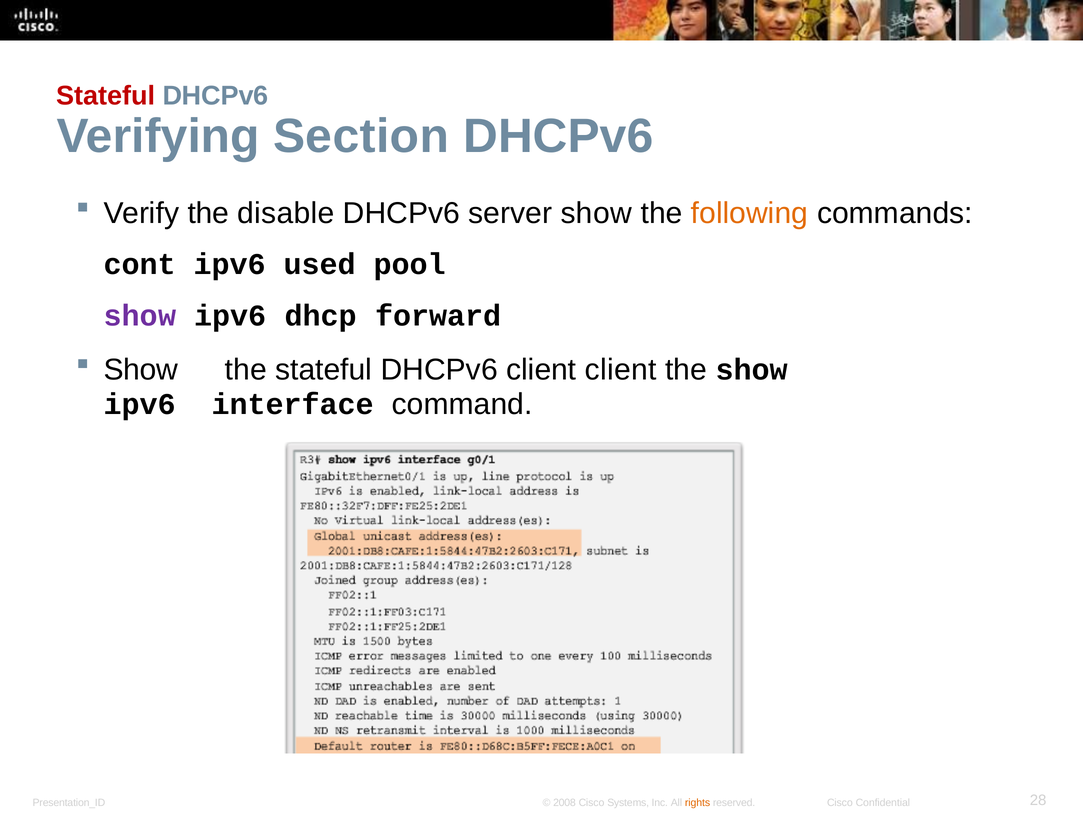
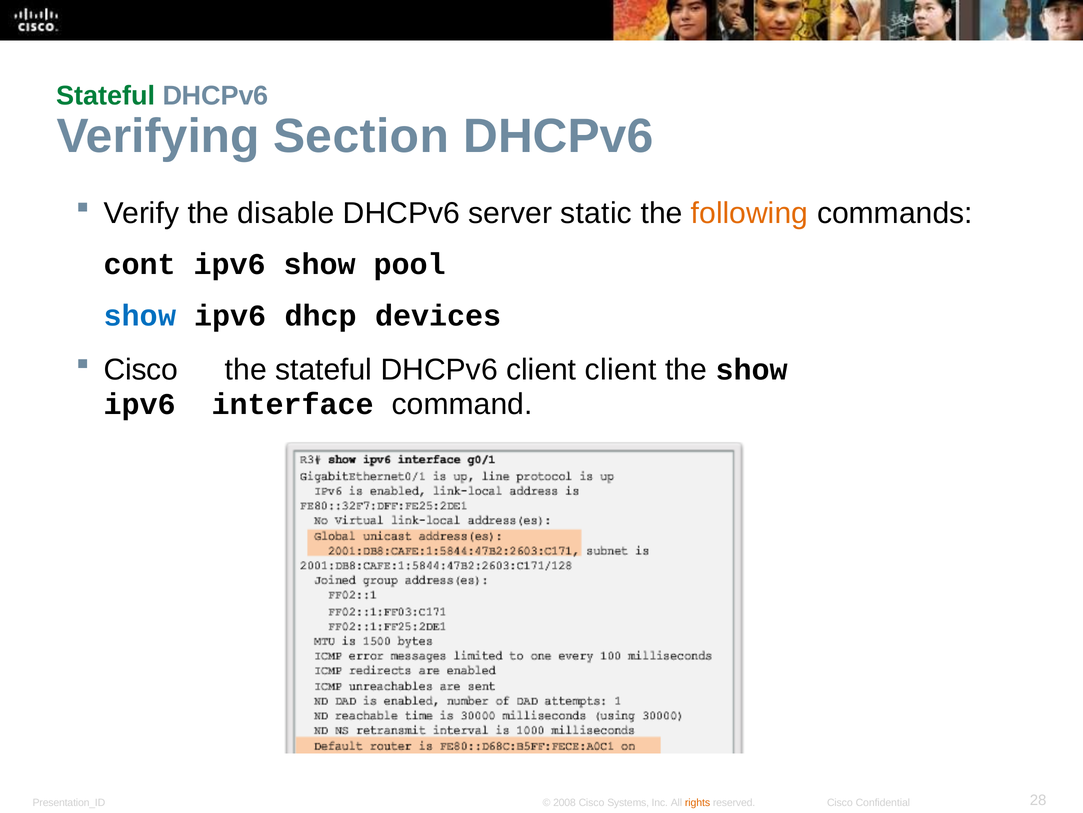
Stateful at (106, 96) colour: red -> green
server show: show -> static
ipv6 used: used -> show
show at (140, 316) colour: purple -> blue
forward: forward -> devices
Show at (141, 369): Show -> Cisco
